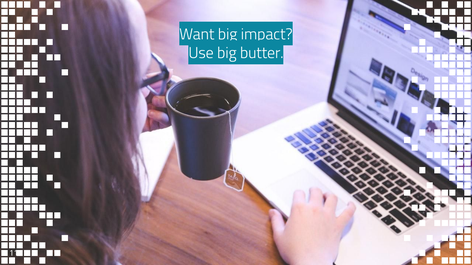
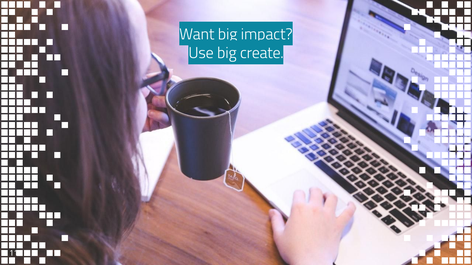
butter: butter -> create
